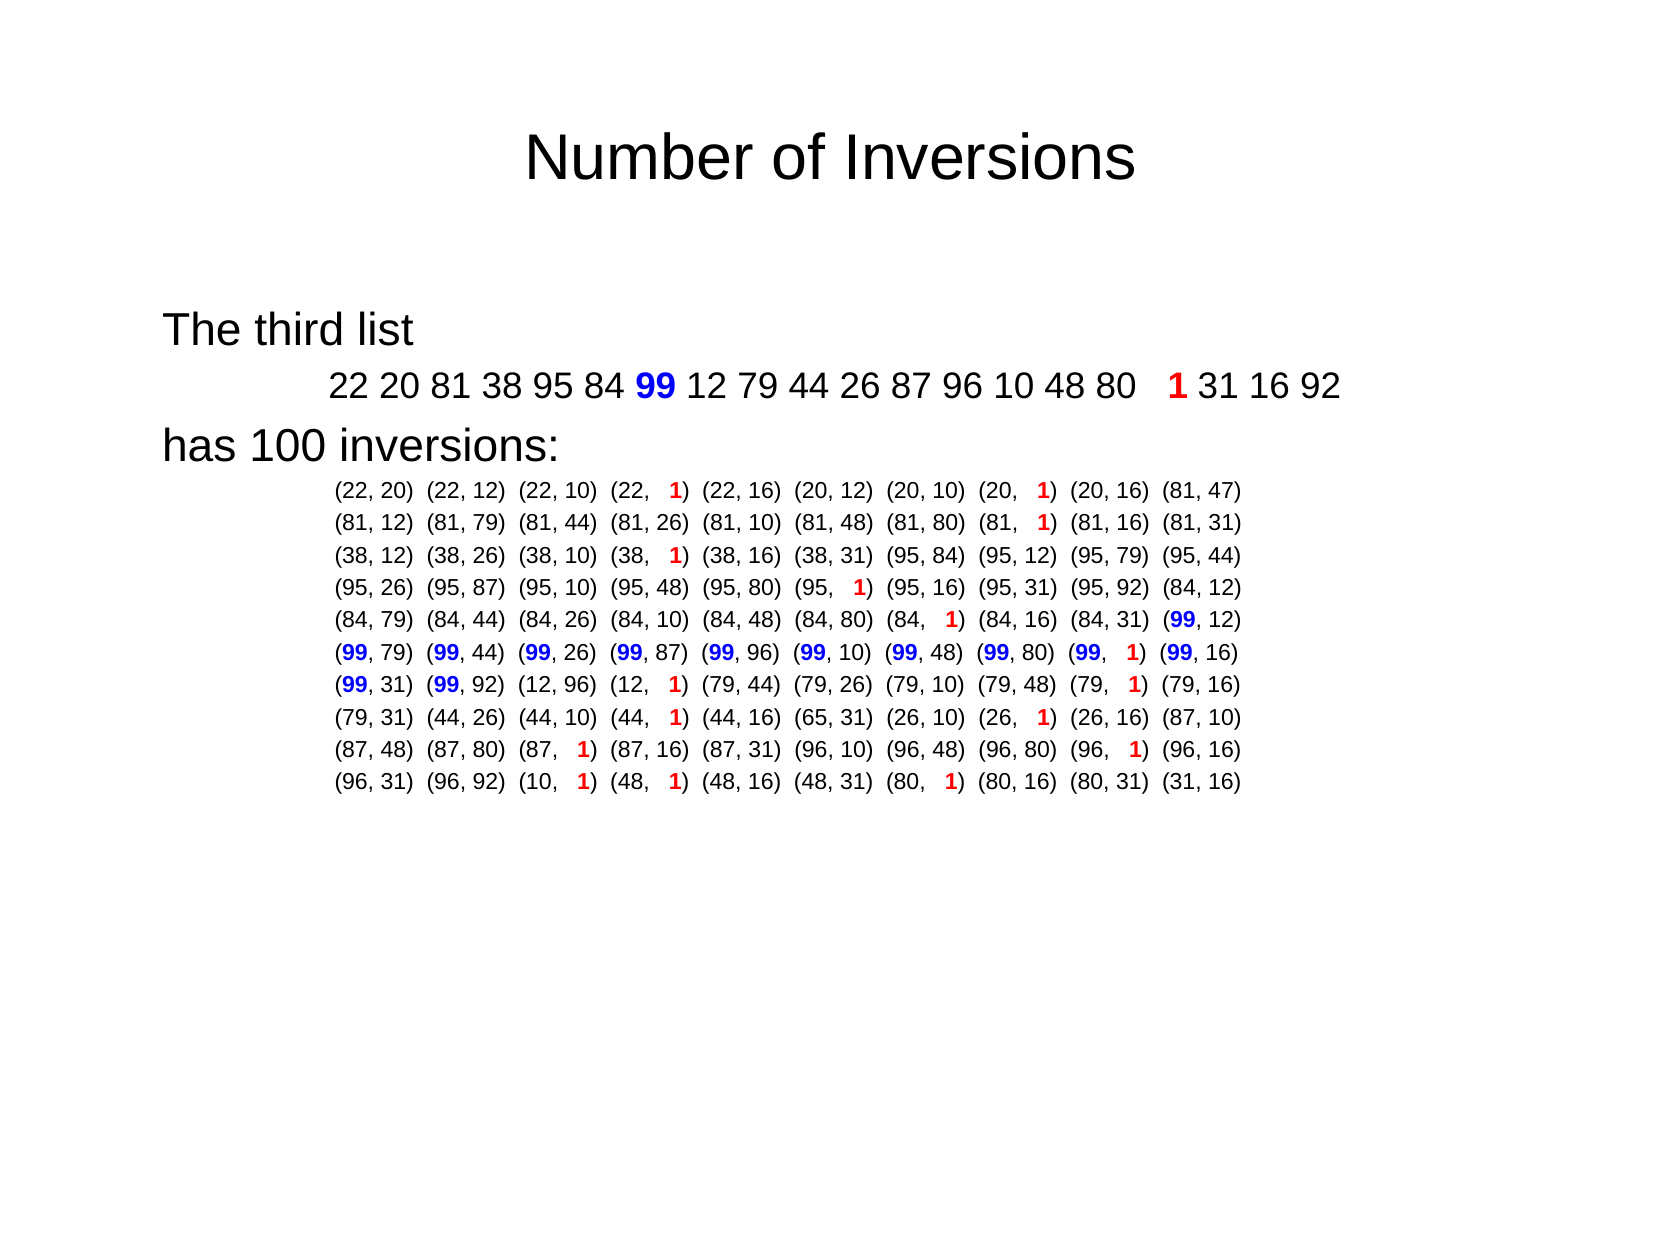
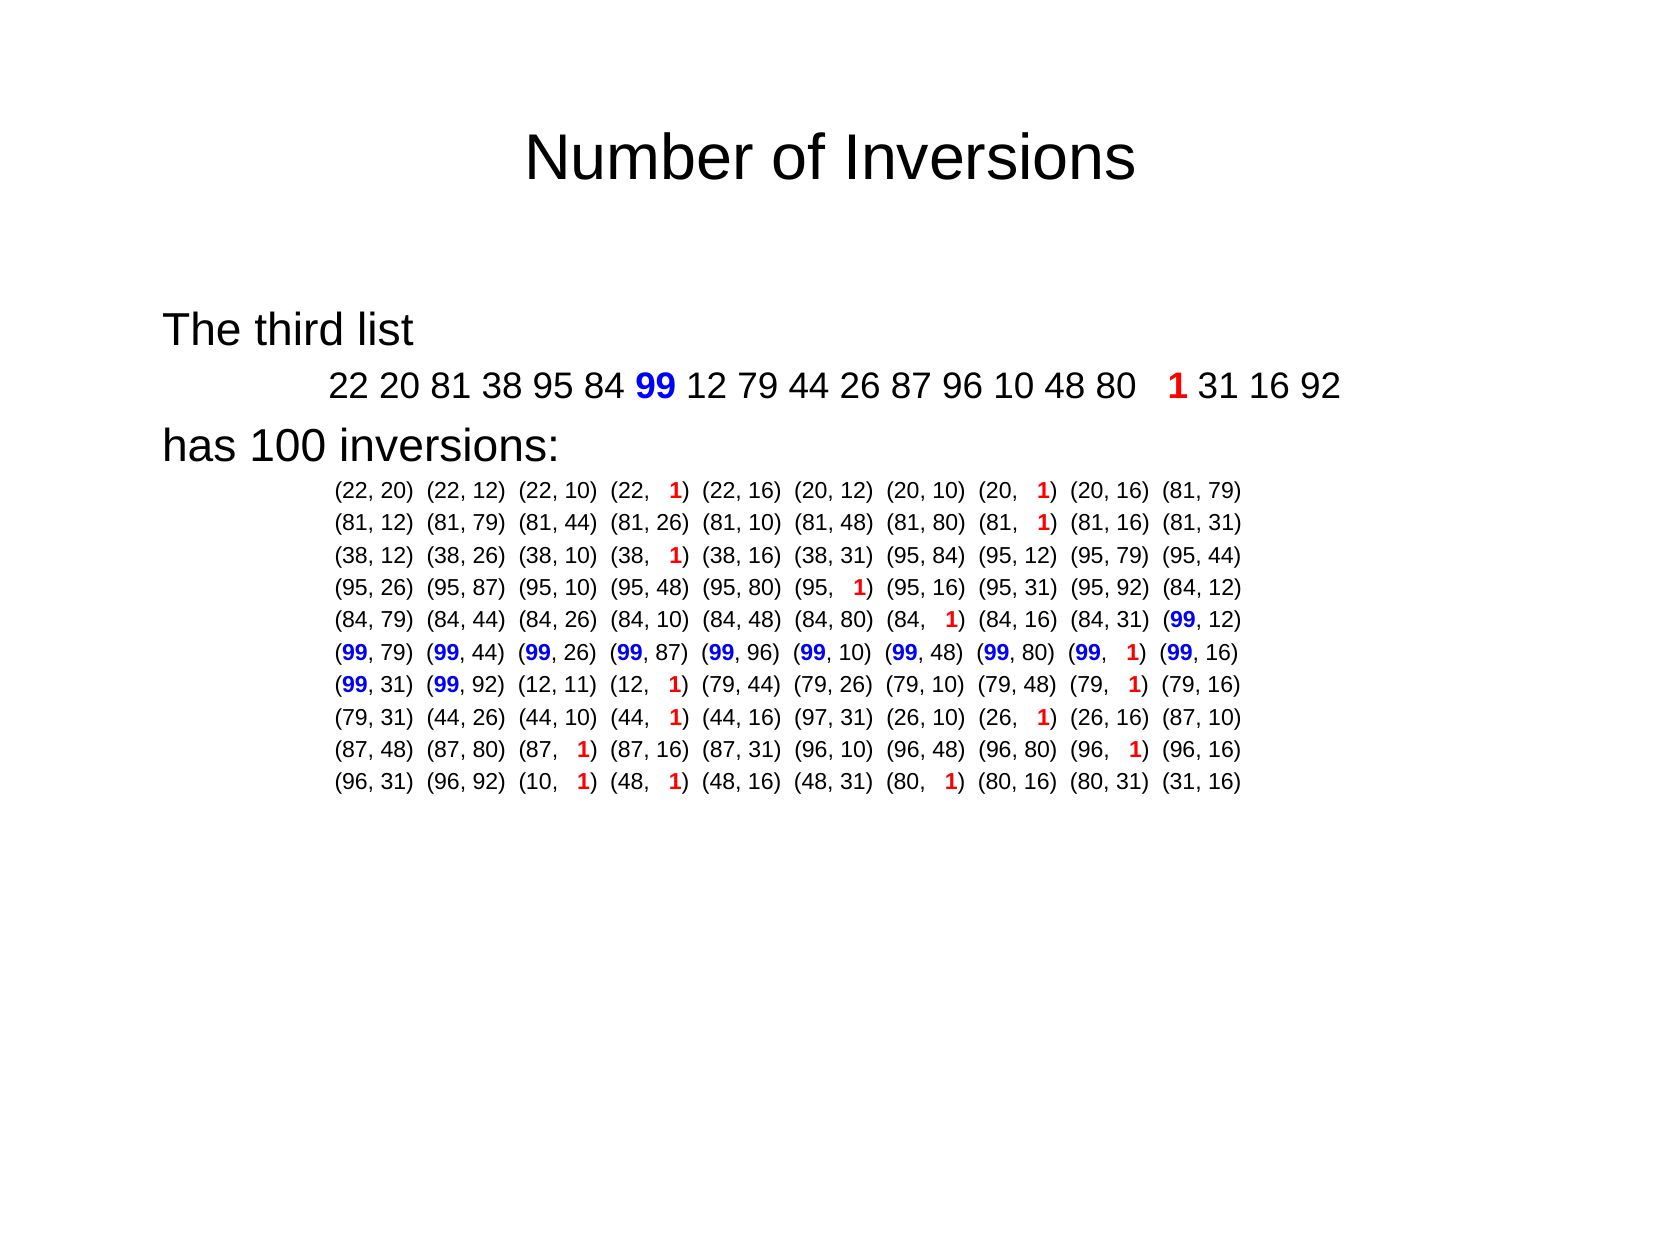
16 81 47: 47 -> 79
12 96: 96 -> 11
65: 65 -> 97
